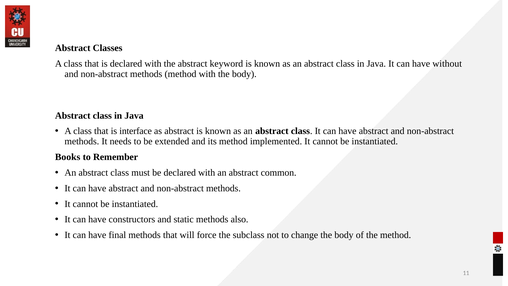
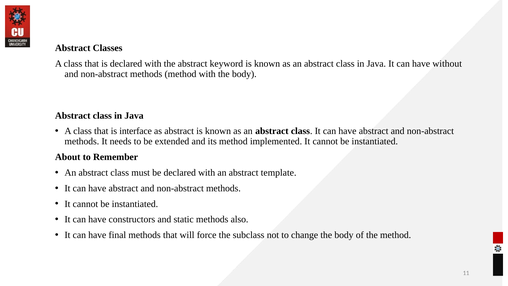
Books: Books -> About
common: common -> template
